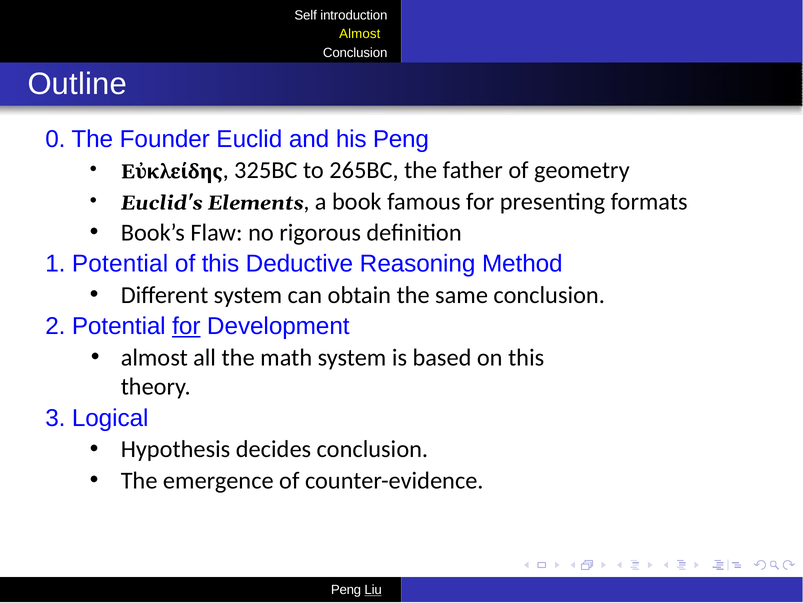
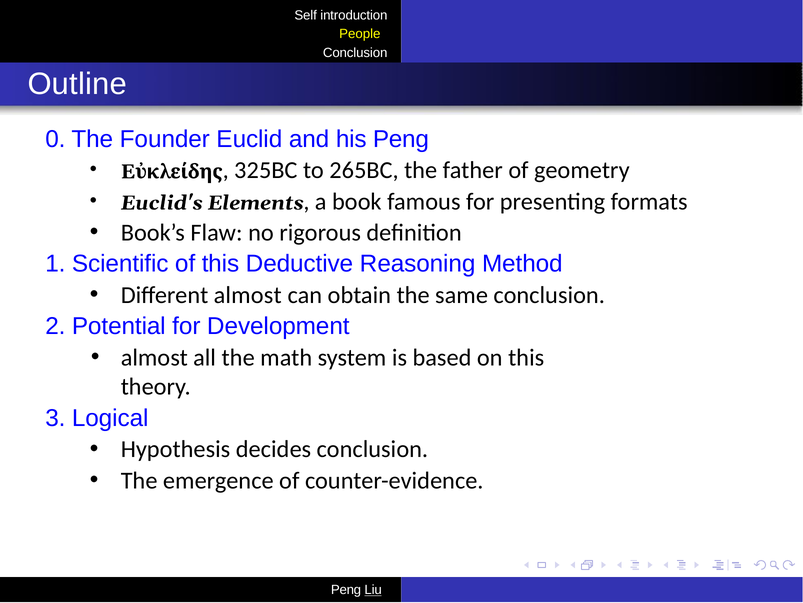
Almost at (360, 34): Almost -> People
1 Potential: Potential -> Scientific
Different system: system -> almost
for at (186, 326) underline: present -> none
